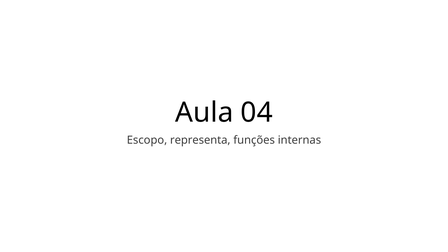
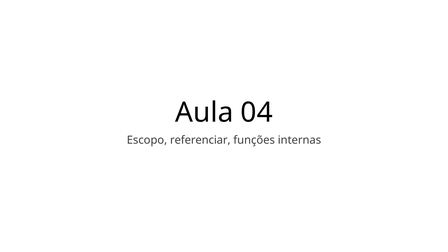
representa: representa -> referenciar
